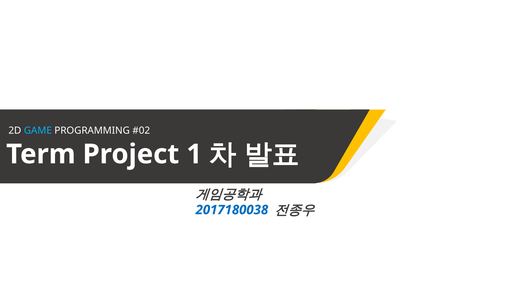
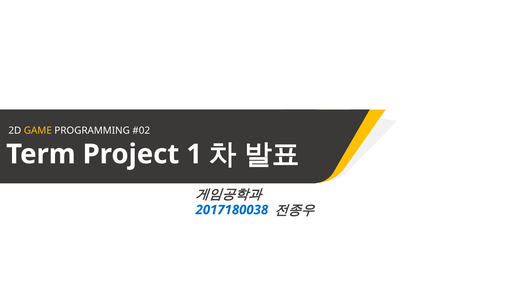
GAME colour: light blue -> yellow
